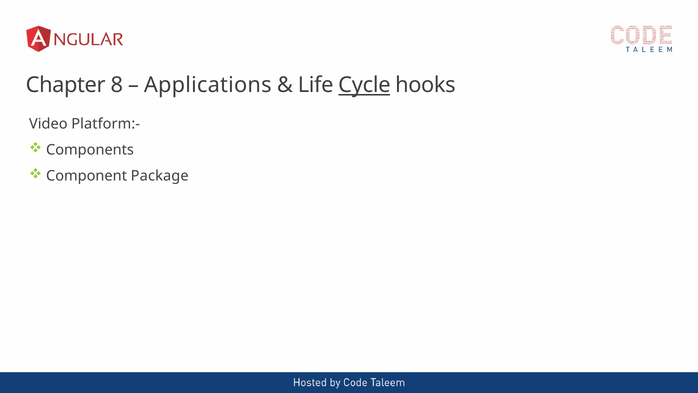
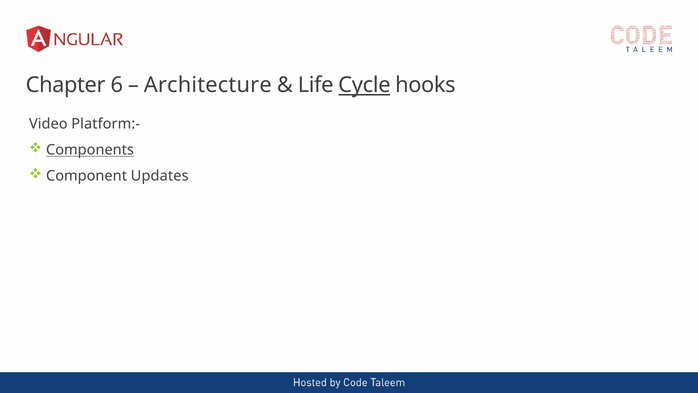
8: 8 -> 6
Applications: Applications -> Architecture
Components underline: none -> present
Package: Package -> Updates
